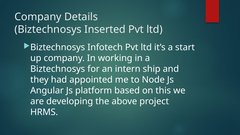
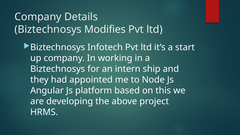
Inserted: Inserted -> Modifies
